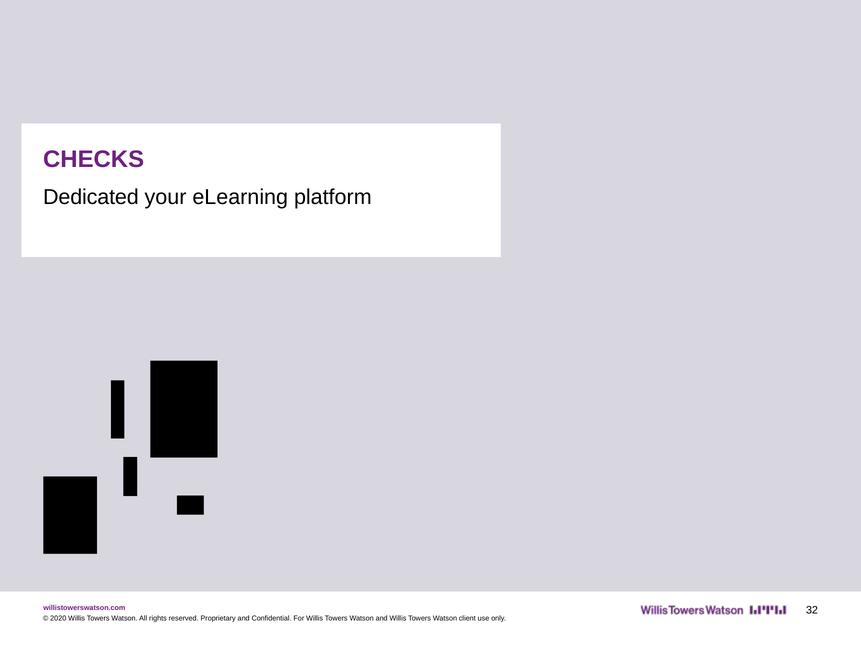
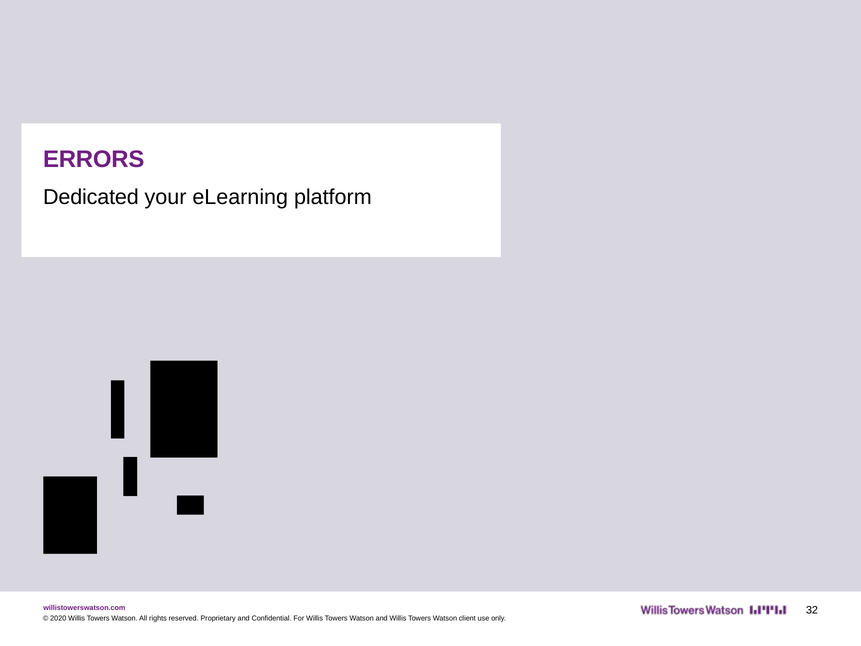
CHECKS: CHECKS -> ERRORS
